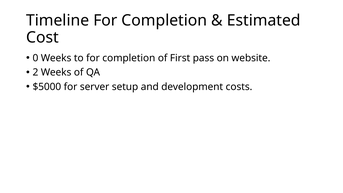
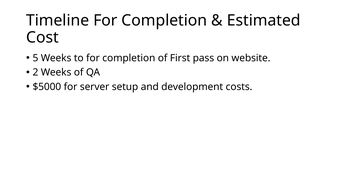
0: 0 -> 5
